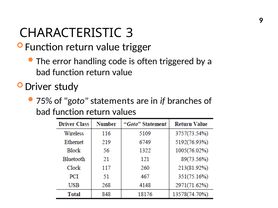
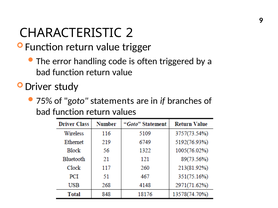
3: 3 -> 2
